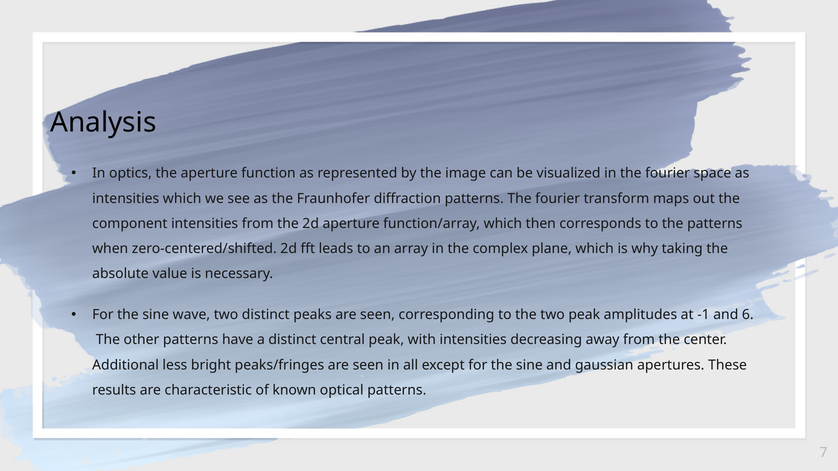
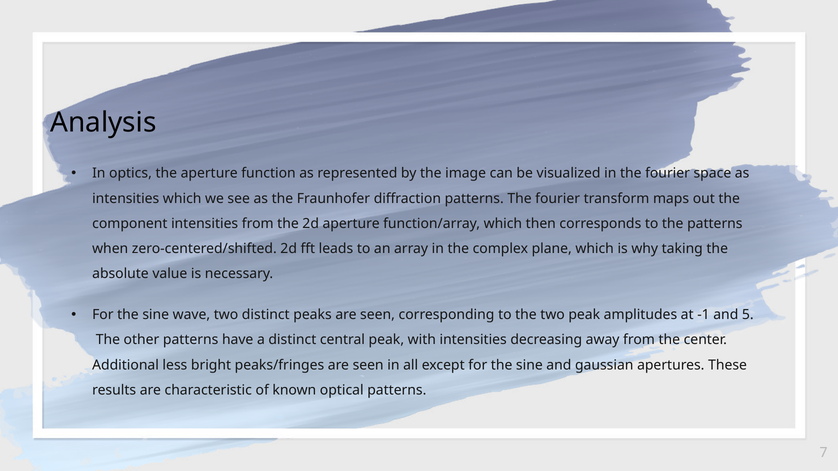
6: 6 -> 5
